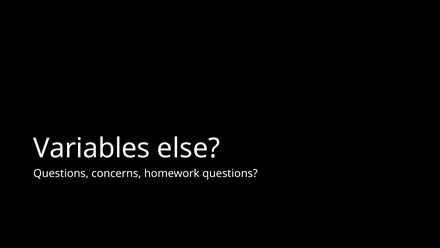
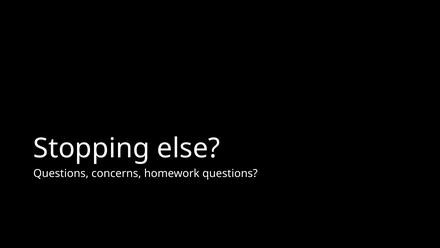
Variables: Variables -> Stopping
